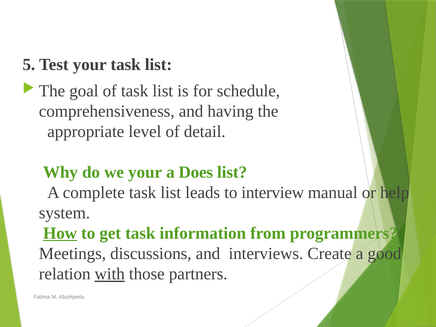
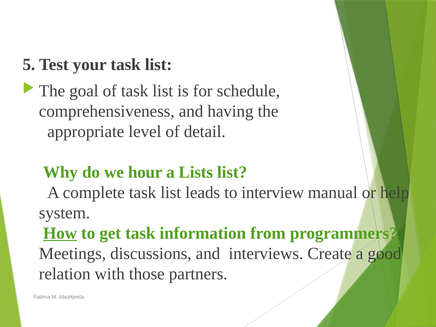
we your: your -> hour
Does: Does -> Lists
with underline: present -> none
